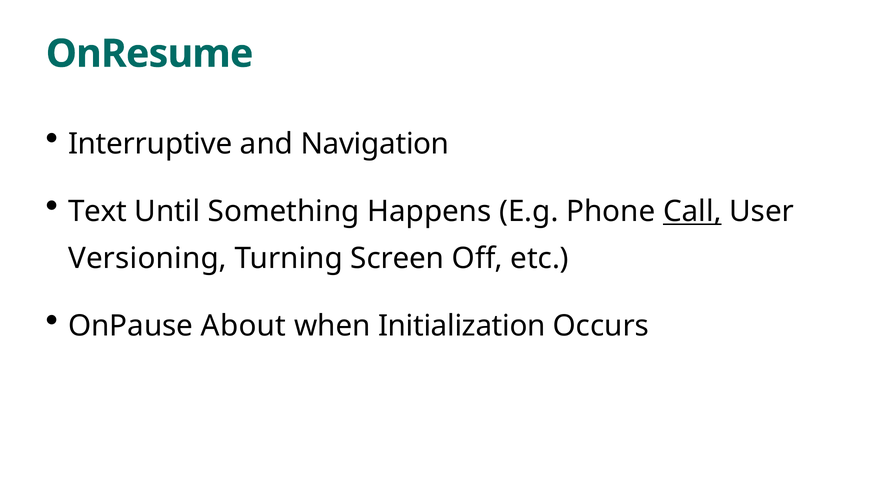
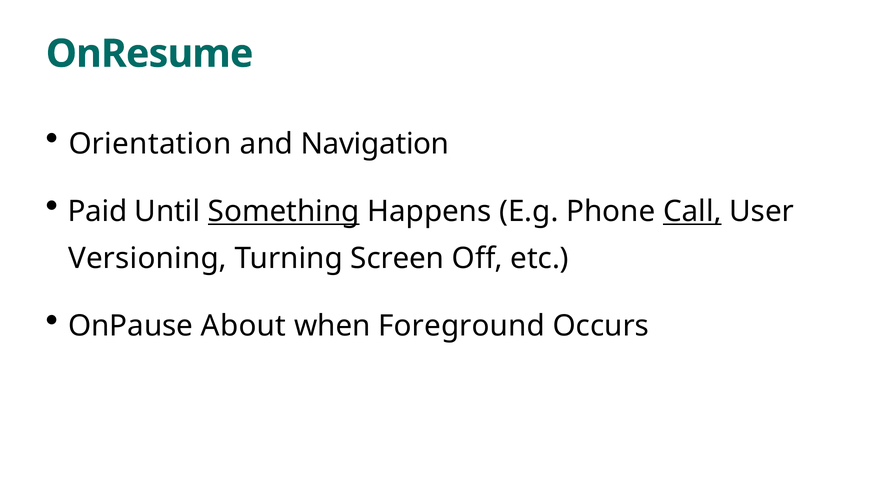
Interruptive: Interruptive -> Orientation
Text: Text -> Paid
Something underline: none -> present
Initialization: Initialization -> Foreground
